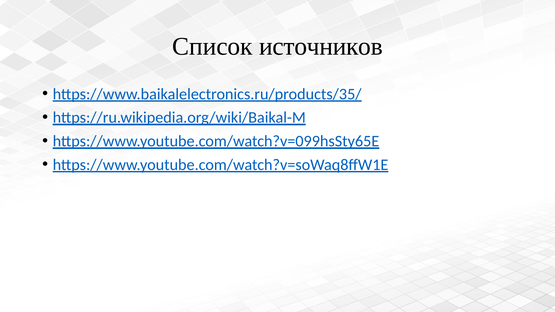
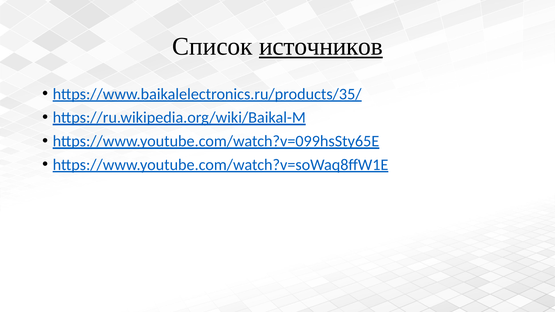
источников underline: none -> present
